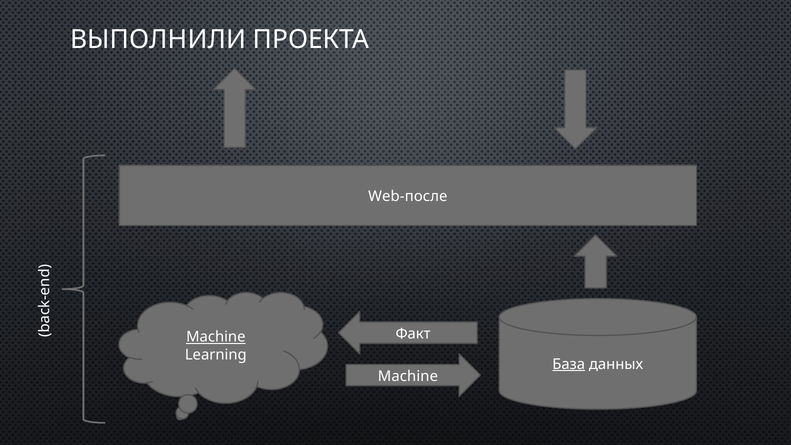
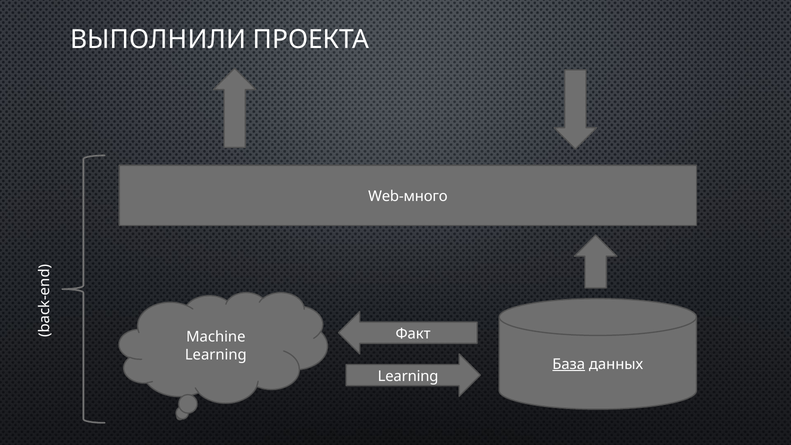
Web-после: Web-после -> Web-много
Machine at (216, 337) underline: present -> none
Machine at (408, 376): Machine -> Learning
